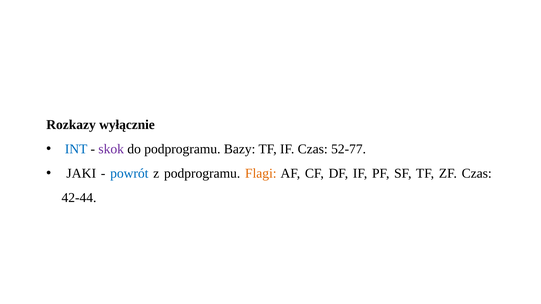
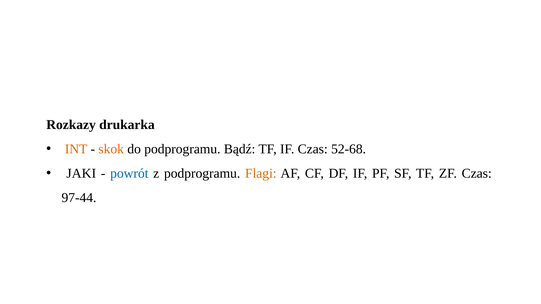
wyłącznie: wyłącznie -> drukarka
INT colour: blue -> orange
skok colour: purple -> orange
Bazy: Bazy -> Bądź
52-77: 52-77 -> 52-68
42-44: 42-44 -> 97-44
